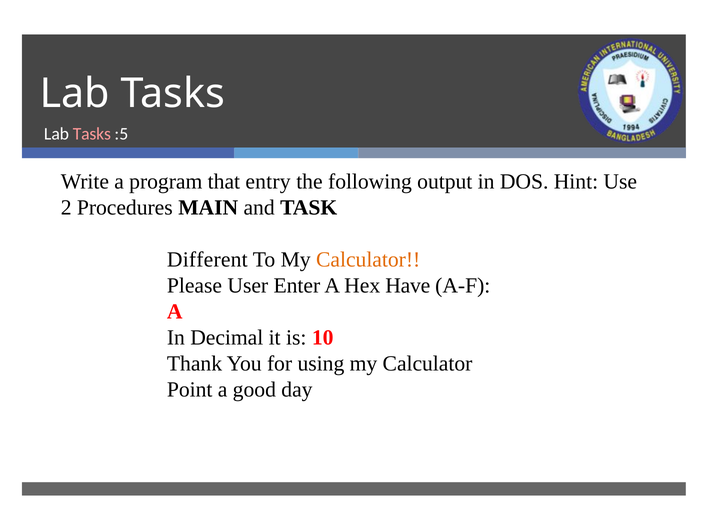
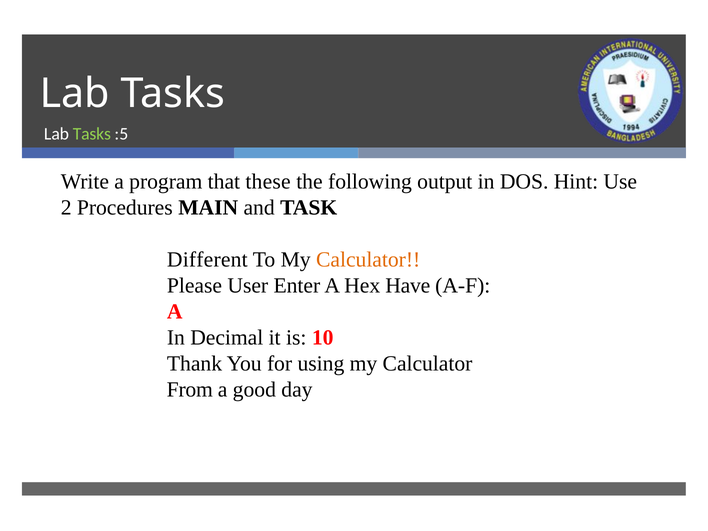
Tasks at (92, 134) colour: pink -> light green
entry: entry -> these
Point: Point -> From
